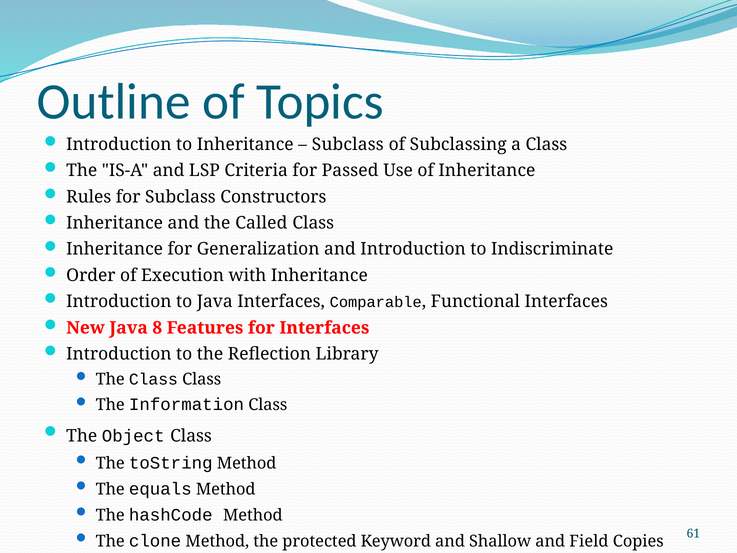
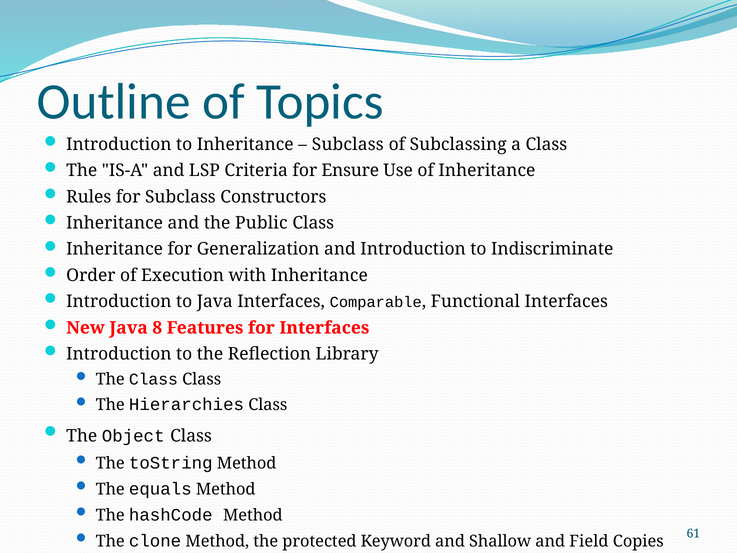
Passed: Passed -> Ensure
Called: Called -> Public
Information: Information -> Hierarchies
